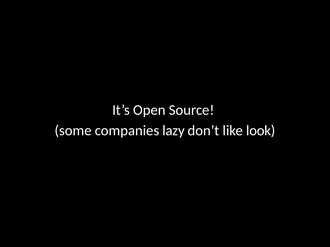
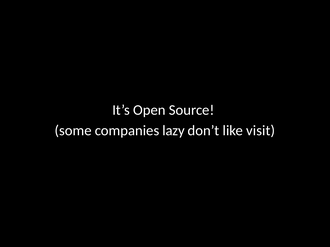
look: look -> visit
